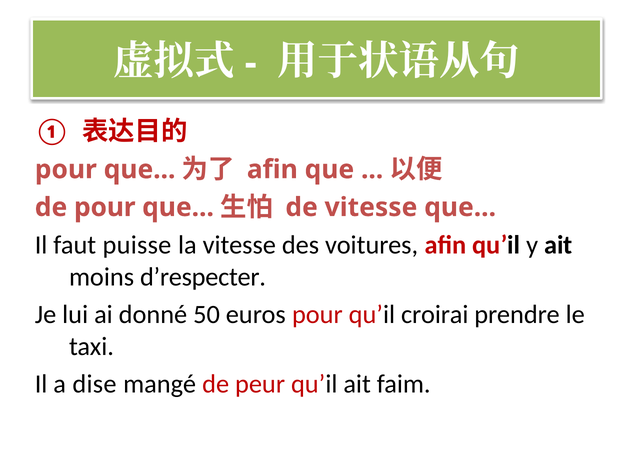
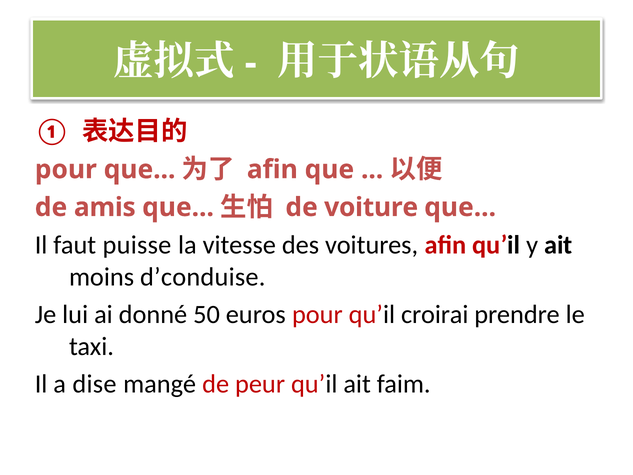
de pour: pour -> amis
de vitesse: vitesse -> voiture
d’respecter: d’respecter -> d’conduise
